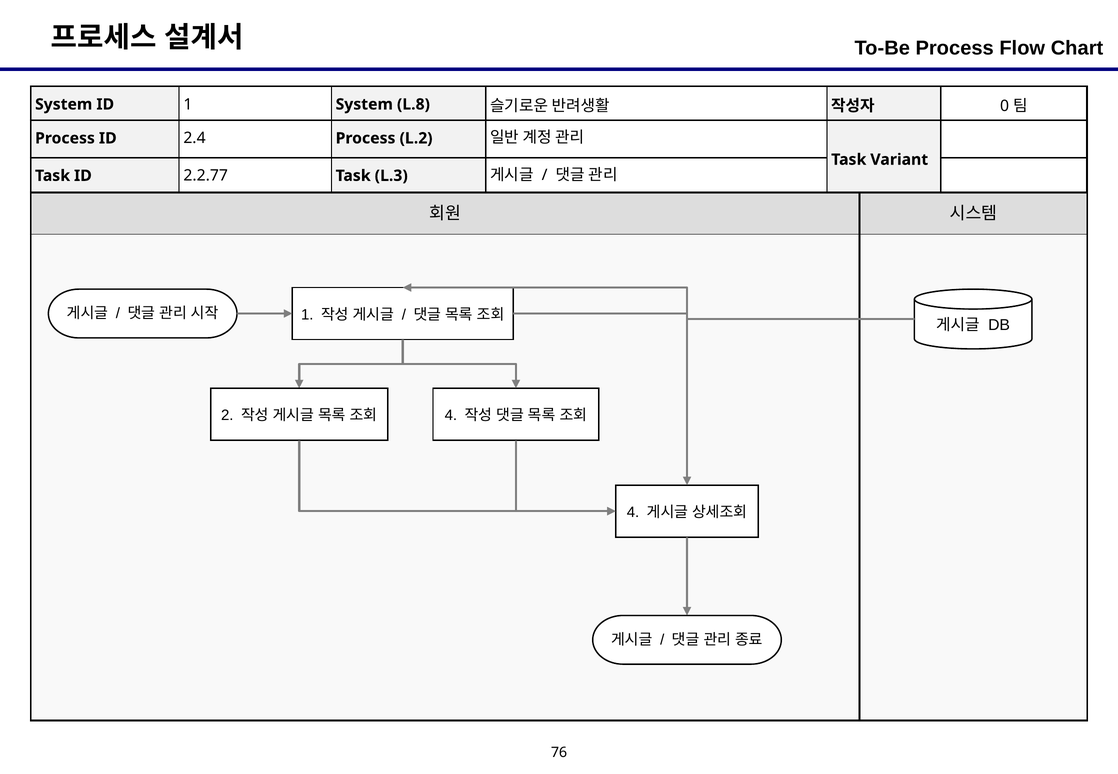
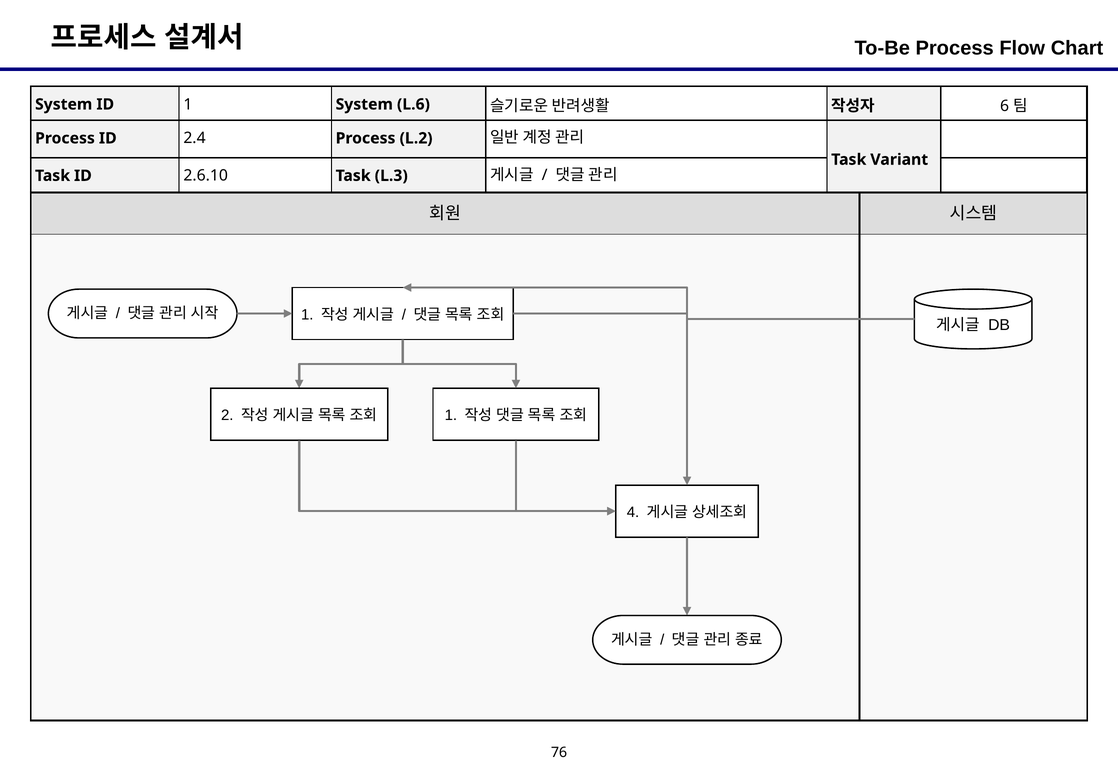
L.8: L.8 -> L.6
0: 0 -> 6
2.2.77: 2.2.77 -> 2.6.10
4 at (451, 415): 4 -> 1
